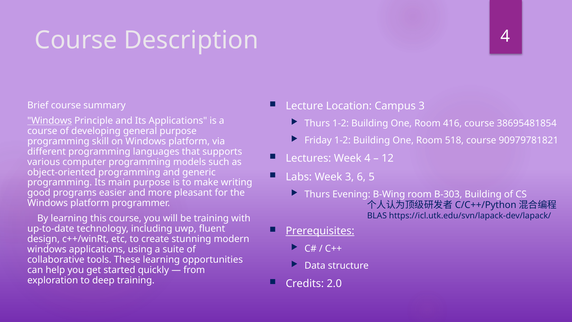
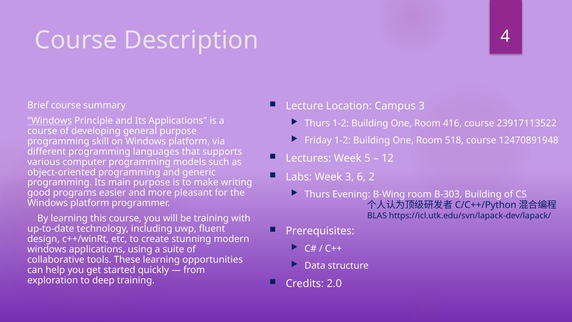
38695481854: 38695481854 -> 23917113522
90979781821: 90979781821 -> 12470891948
Week 4: 4 -> 5
5: 5 -> 2
Prerequisites underline: present -> none
